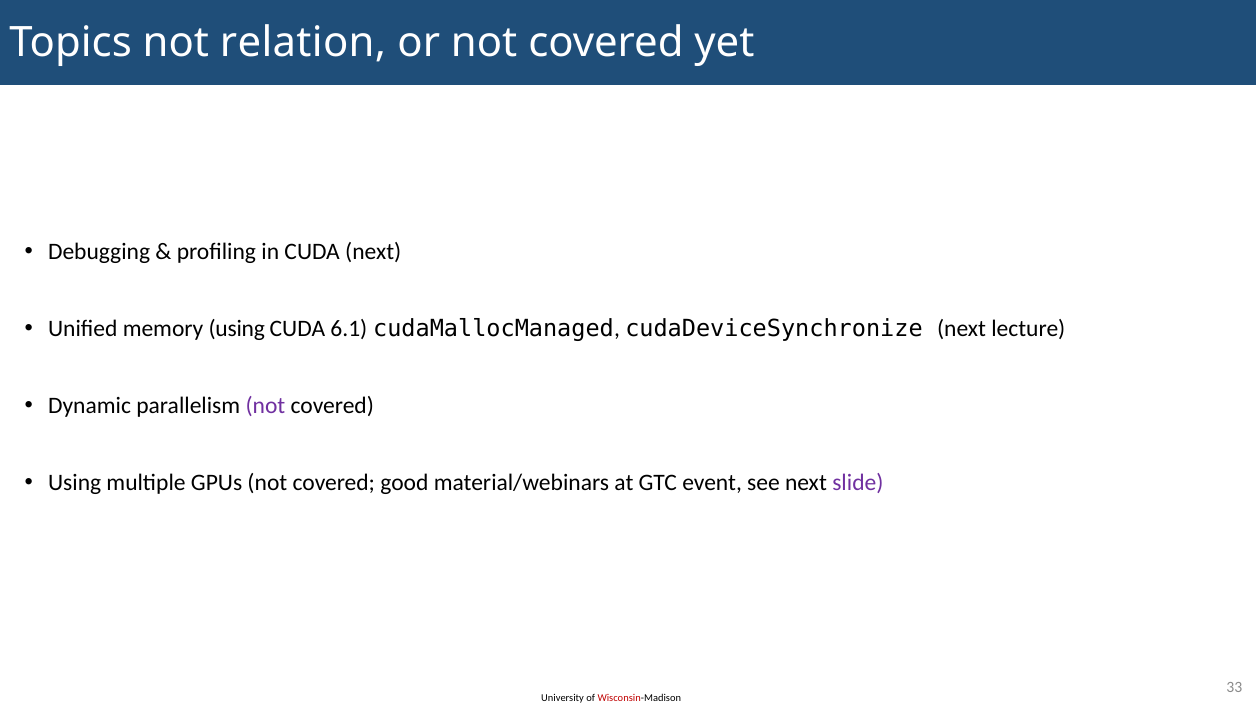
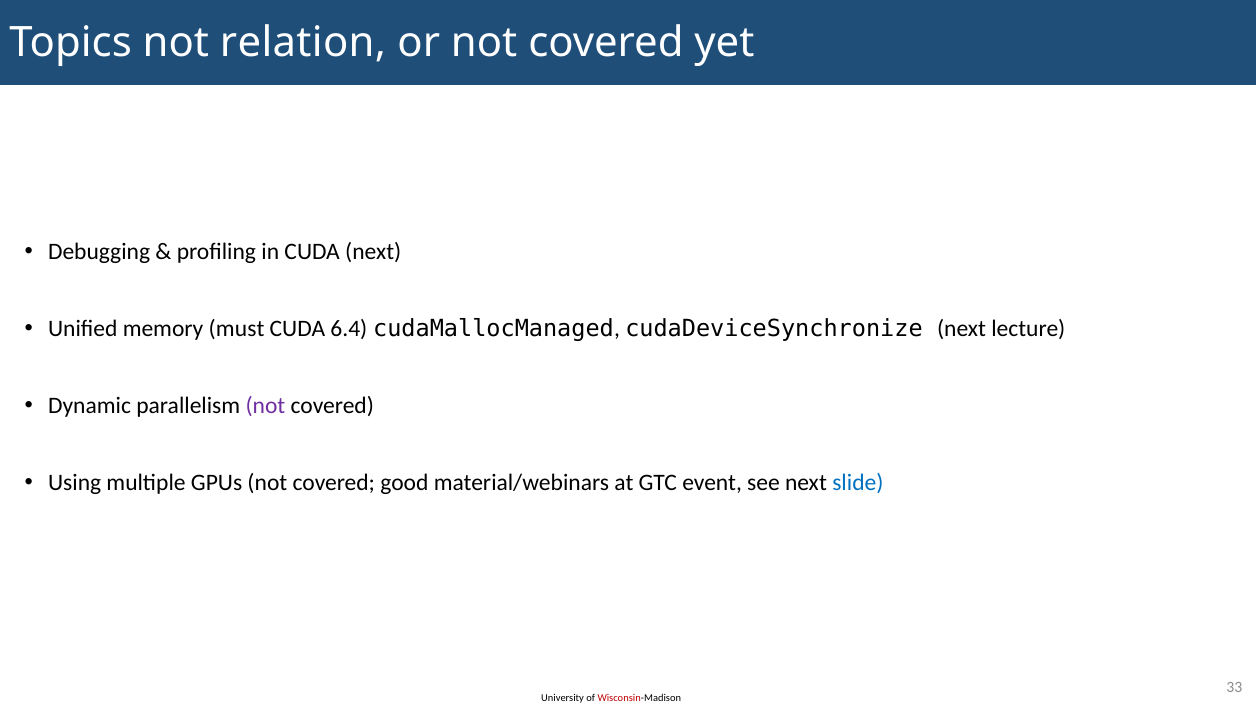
memory using: using -> must
6.1: 6.1 -> 6.4
slide colour: purple -> blue
